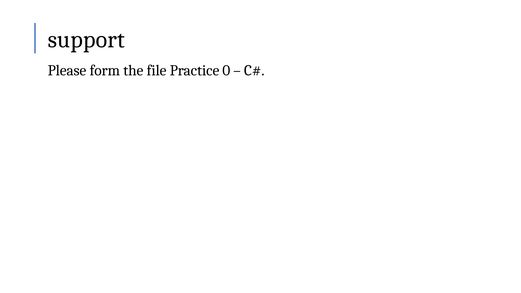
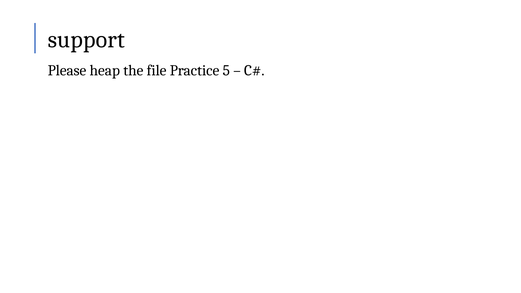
form: form -> heap
0: 0 -> 5
